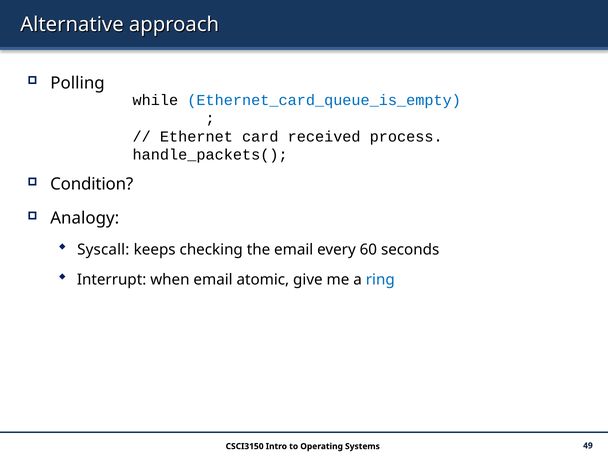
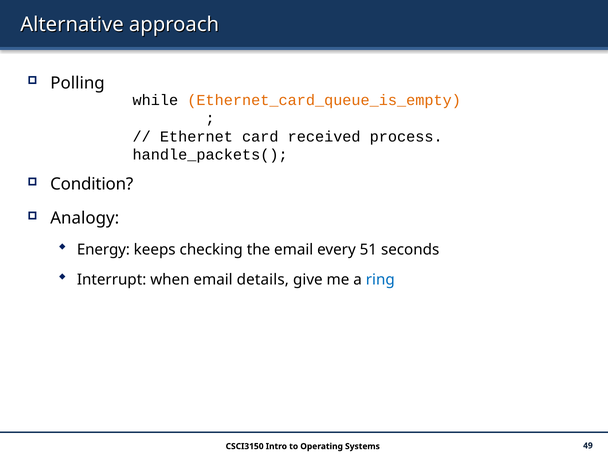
Ethernet_card_queue_is_empty colour: blue -> orange
Syscall: Syscall -> Energy
60: 60 -> 51
atomic: atomic -> details
